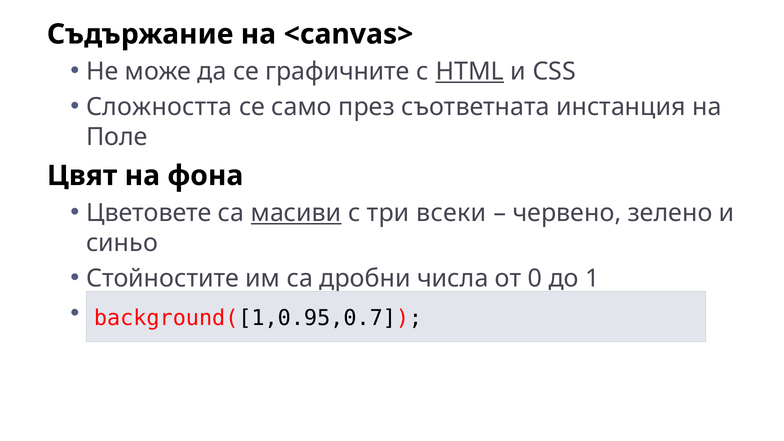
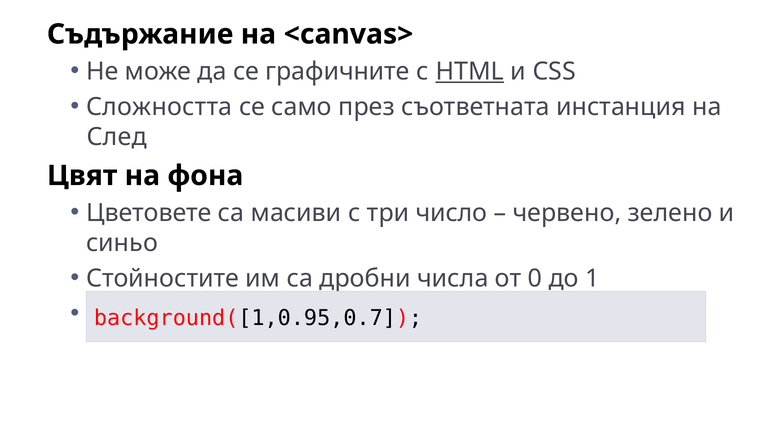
Поле: Поле -> След
масиви underline: present -> none
всеки: всеки -> число
